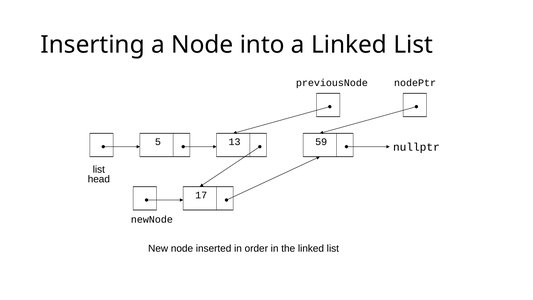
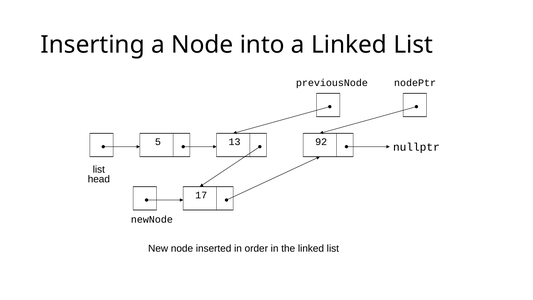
59: 59 -> 92
